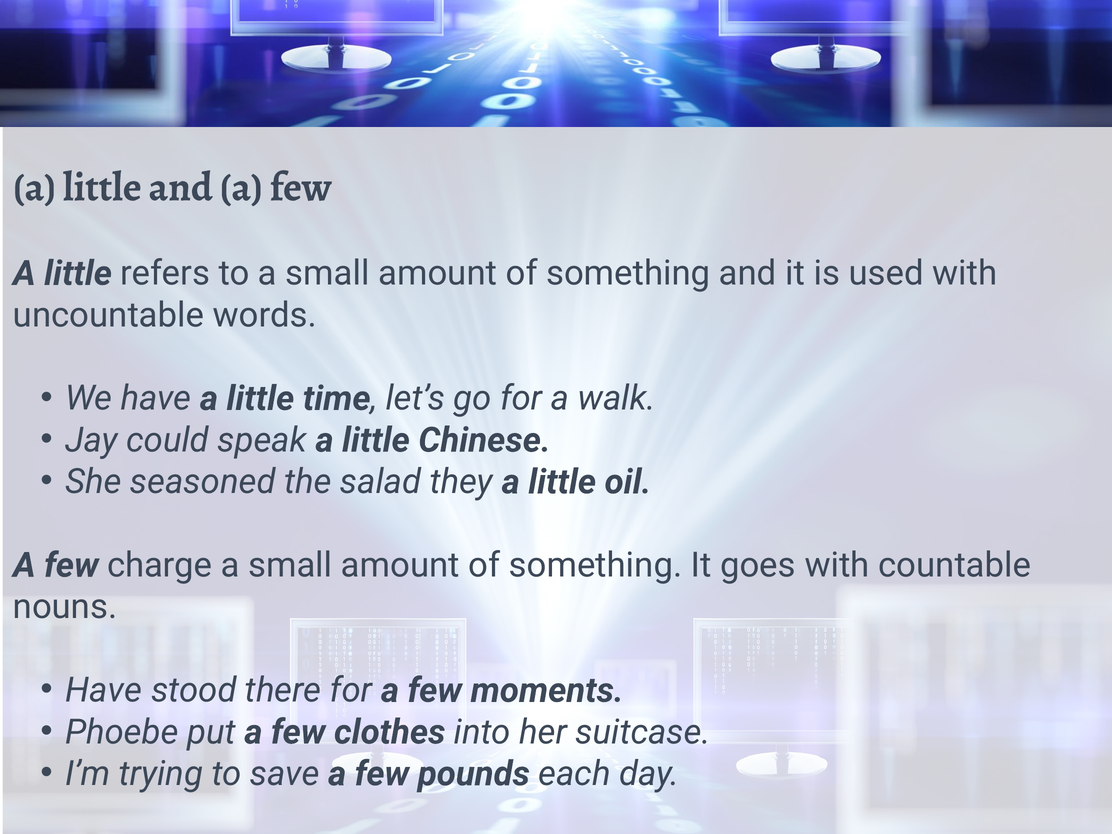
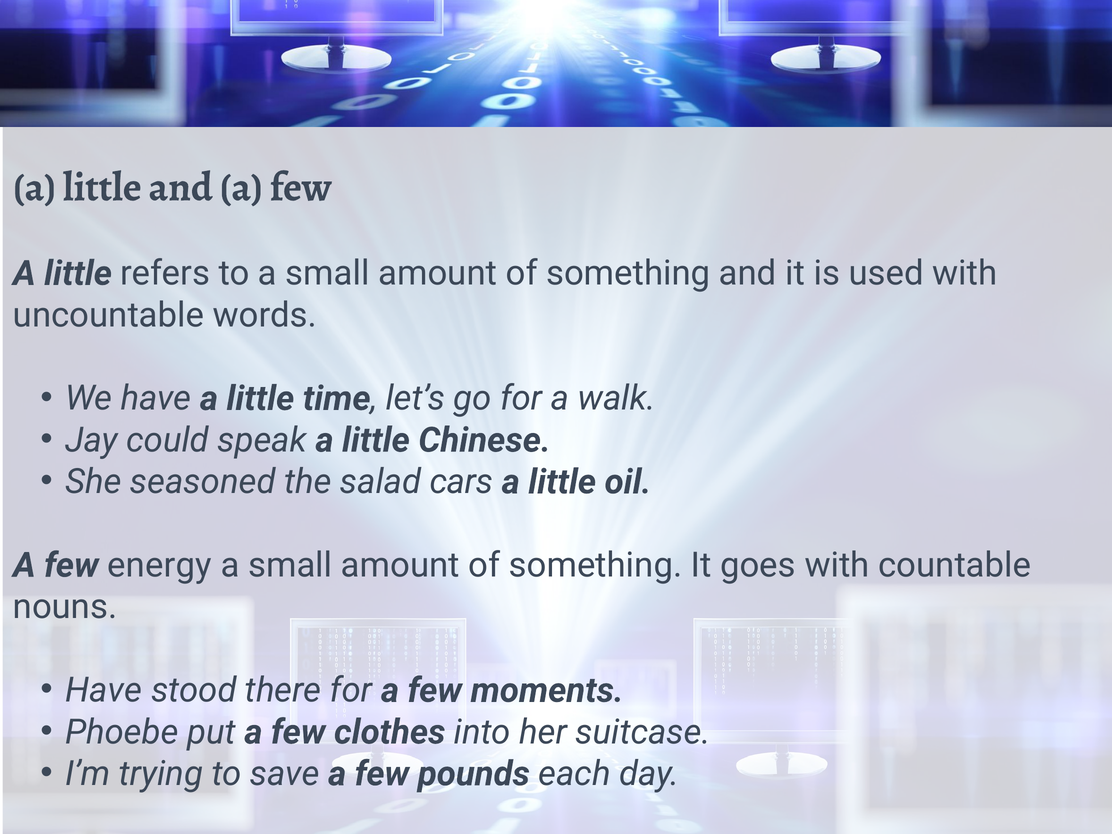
they: they -> cars
charge: charge -> energy
